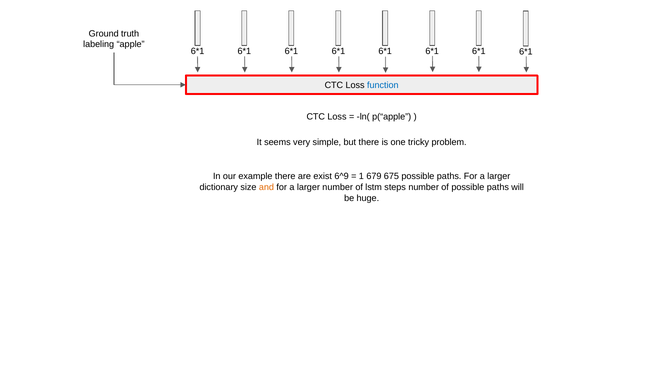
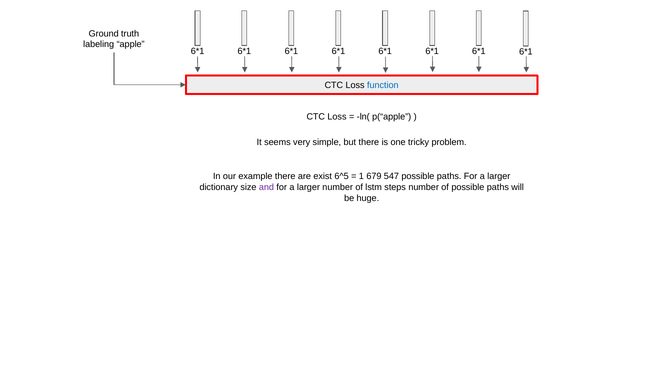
6^9: 6^9 -> 6^5
675: 675 -> 547
and colour: orange -> purple
